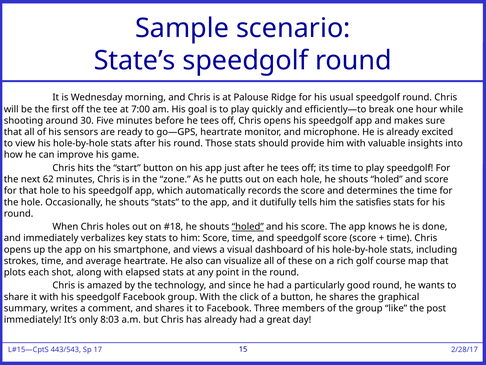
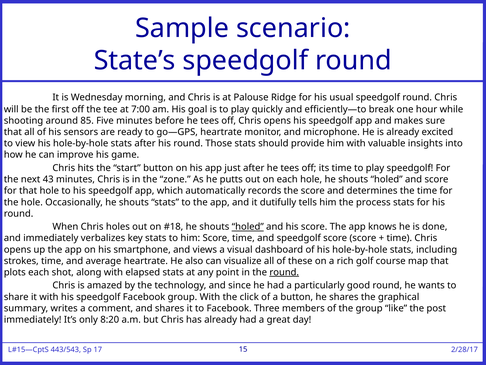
30: 30 -> 85
62: 62 -> 43
satisfies: satisfies -> process
round at (284, 272) underline: none -> present
8:03: 8:03 -> 8:20
